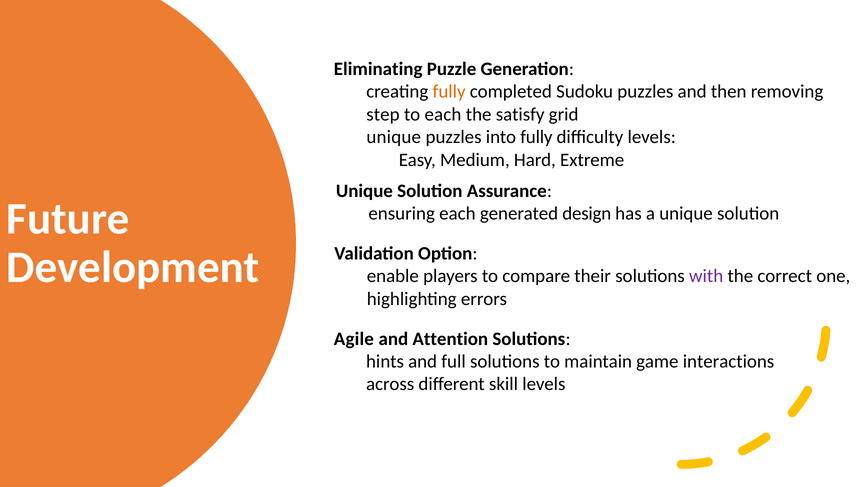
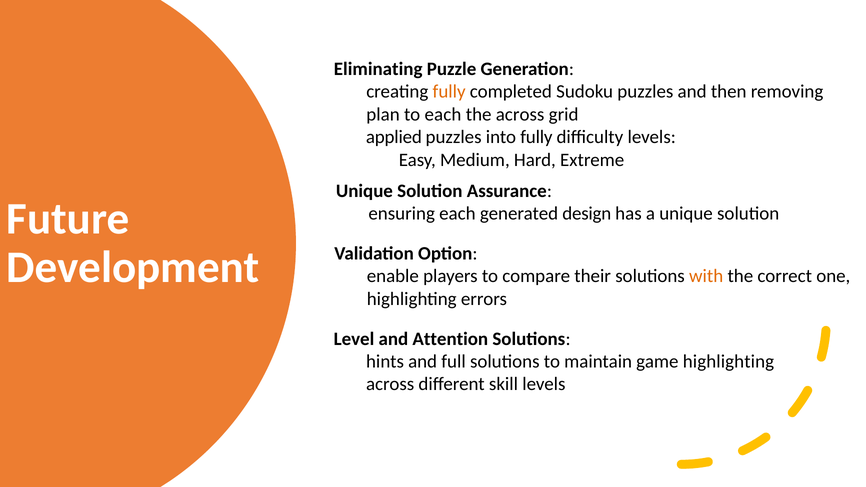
step: step -> plan
the satisfy: satisfy -> across
unique at (394, 137): unique -> applied
with colour: purple -> orange
Agile: Agile -> Level
game interactions: interactions -> highlighting
